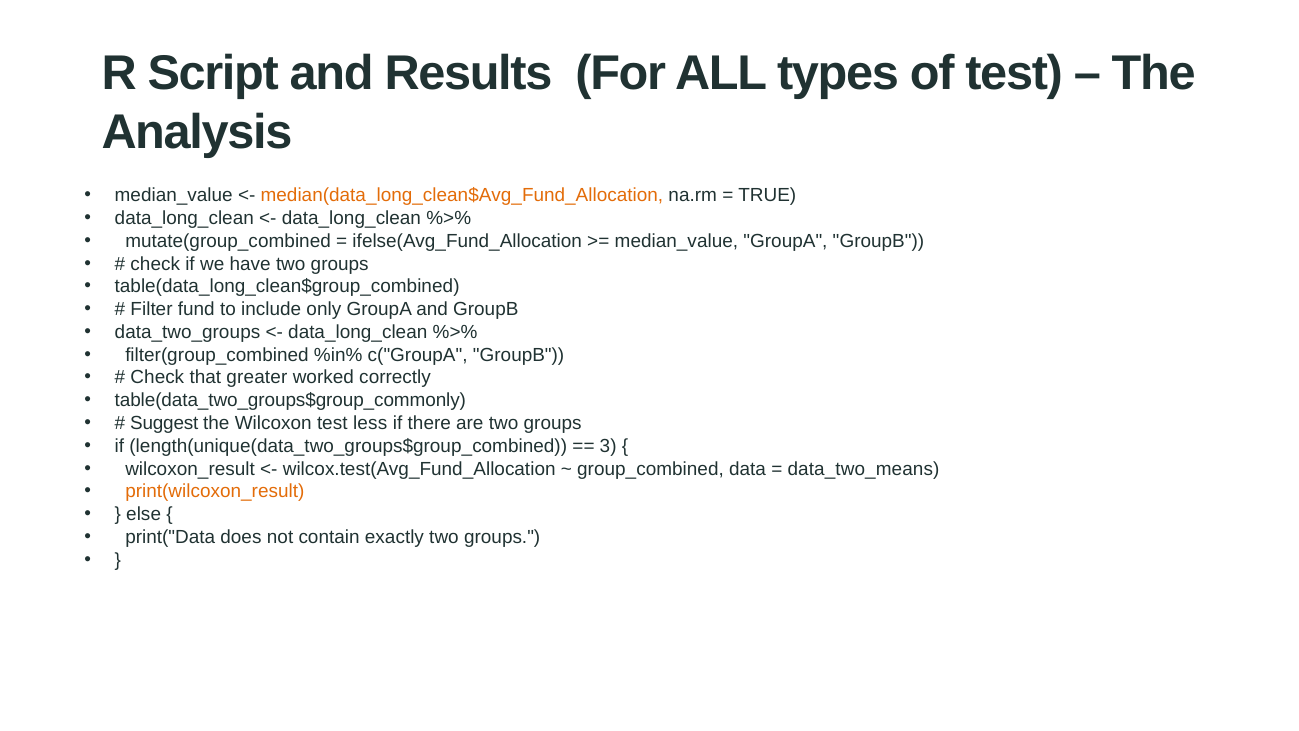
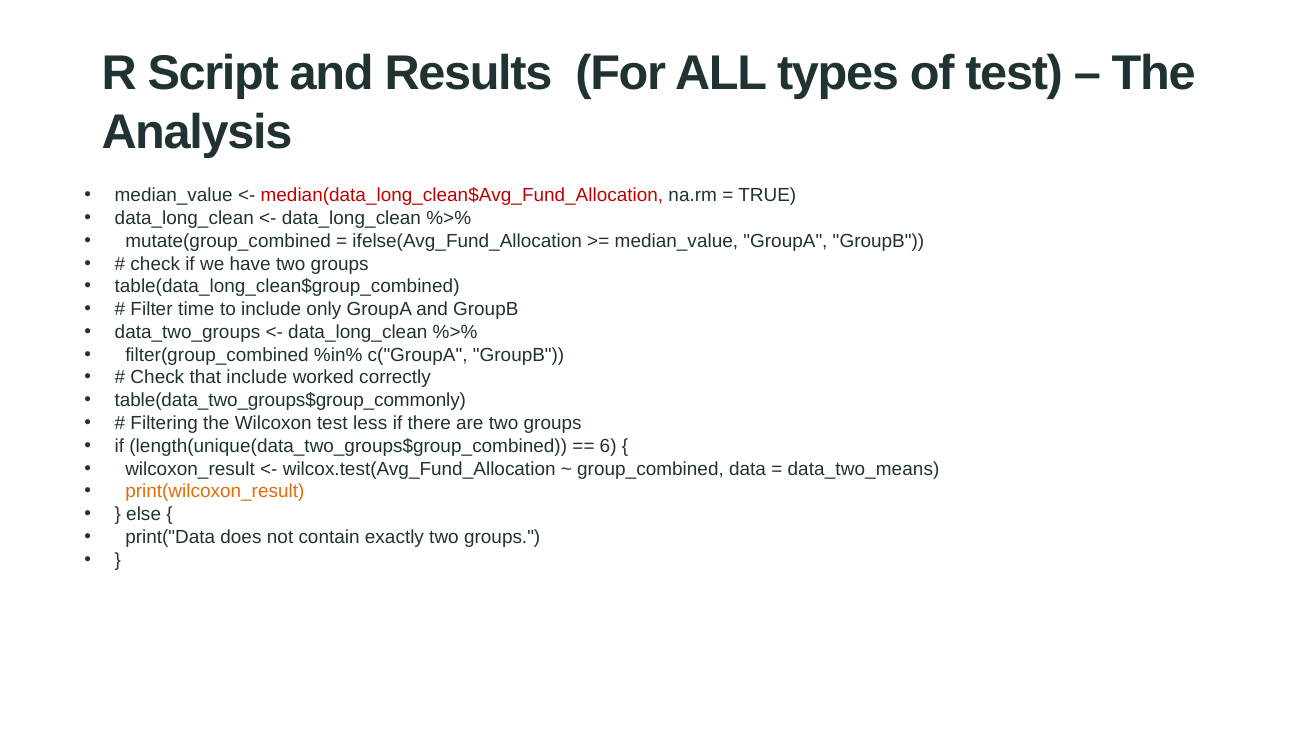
median(data_long_clean$Avg_Fund_Allocation colour: orange -> red
fund: fund -> time
that greater: greater -> include
Suggest: Suggest -> Filtering
3: 3 -> 6
